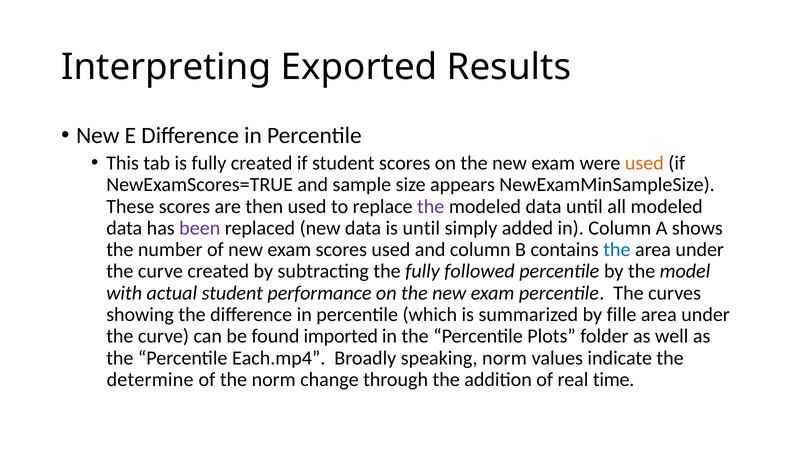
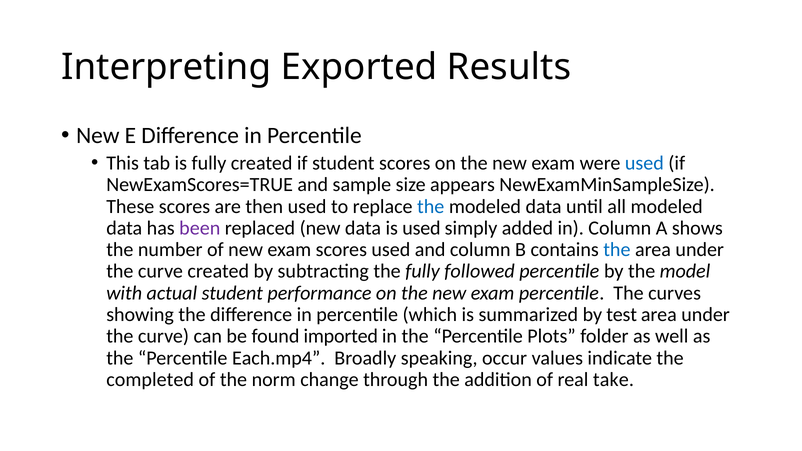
used at (644, 163) colour: orange -> blue
the at (431, 206) colour: purple -> blue
is until: until -> used
fille: fille -> test
speaking norm: norm -> occur
determine: determine -> completed
time: time -> take
